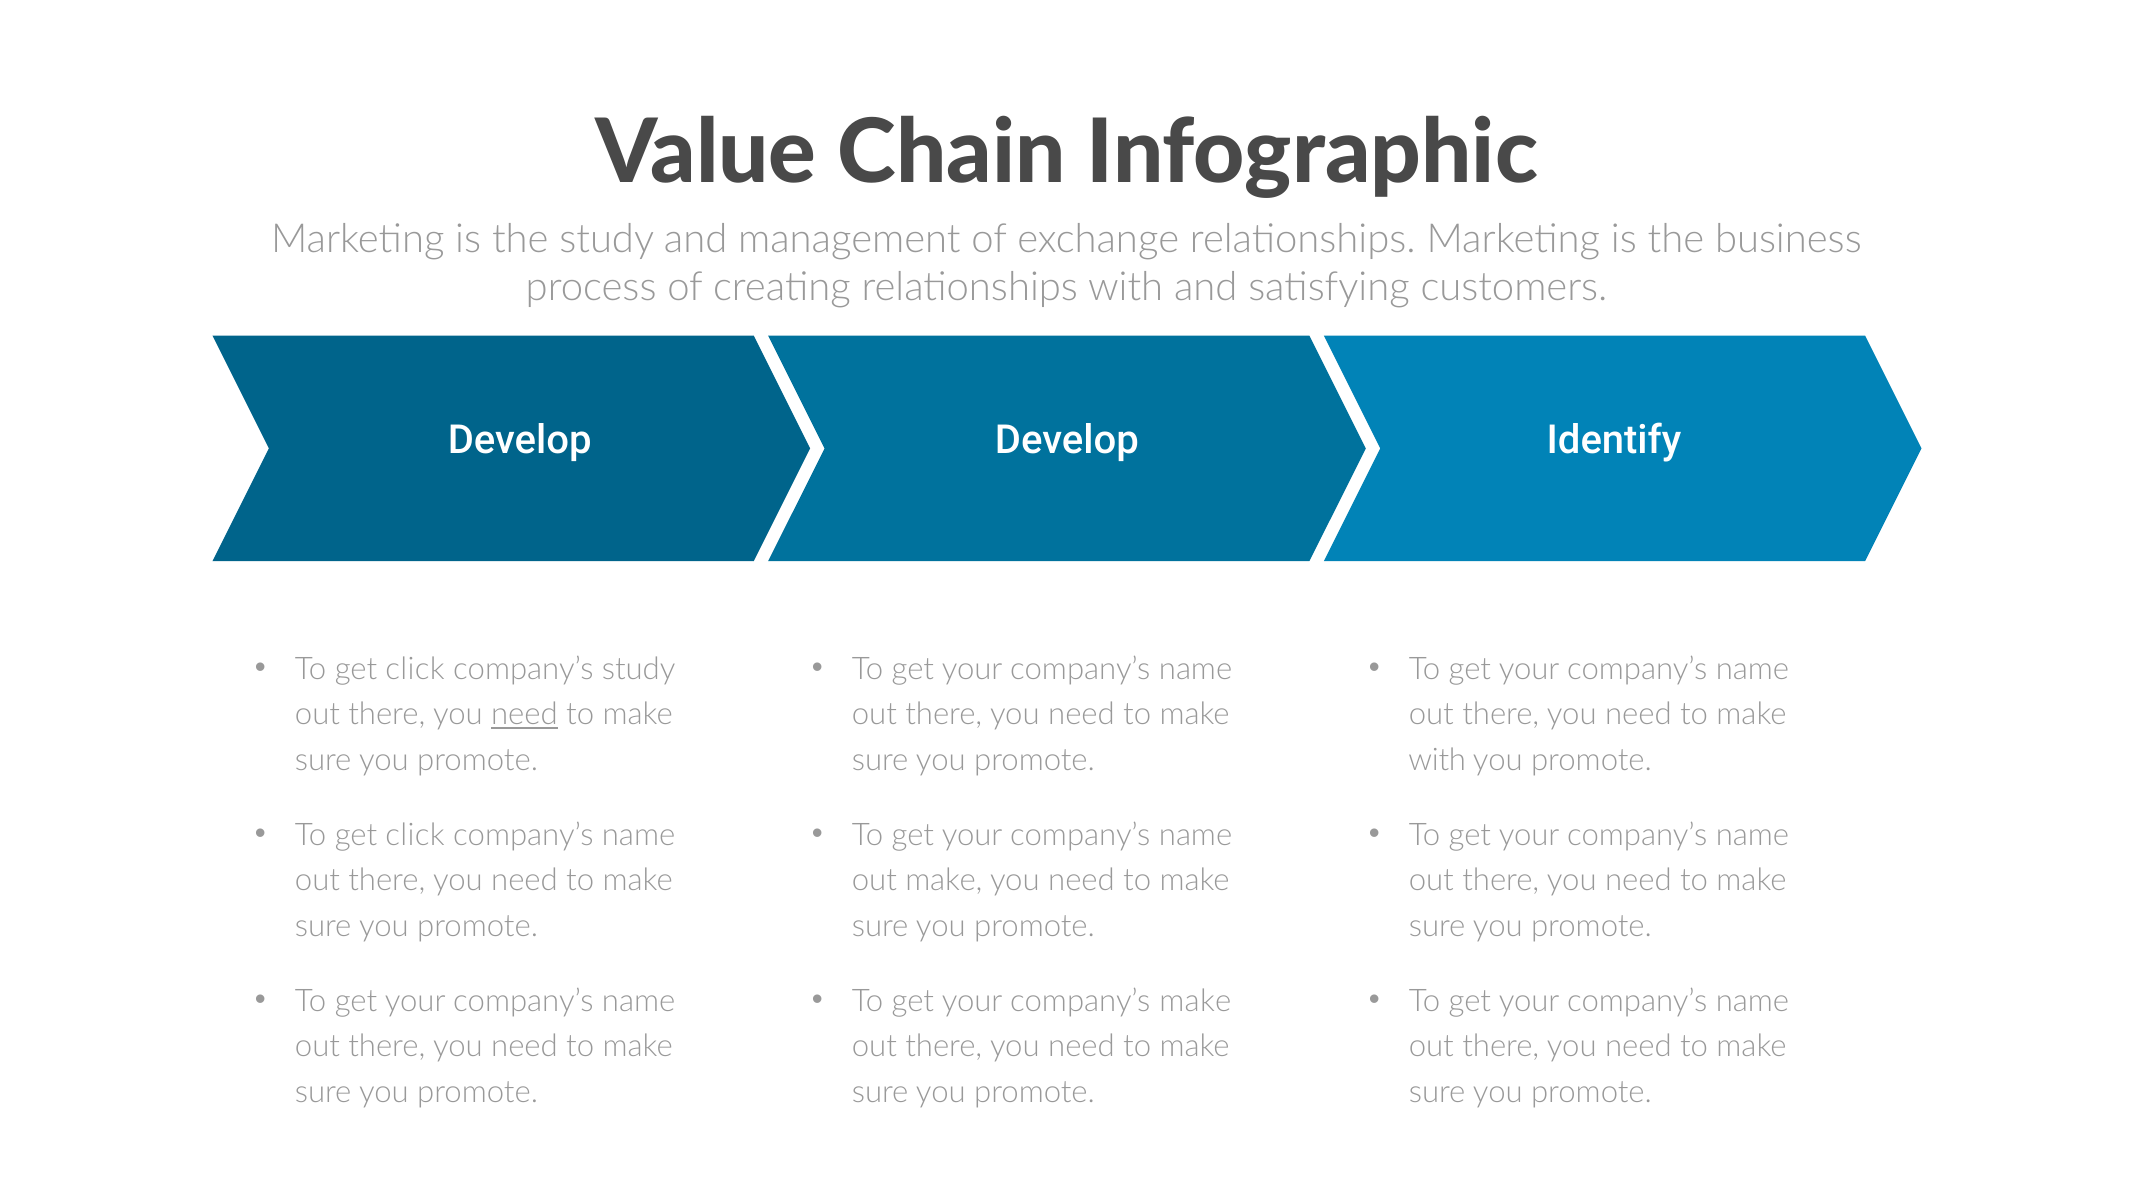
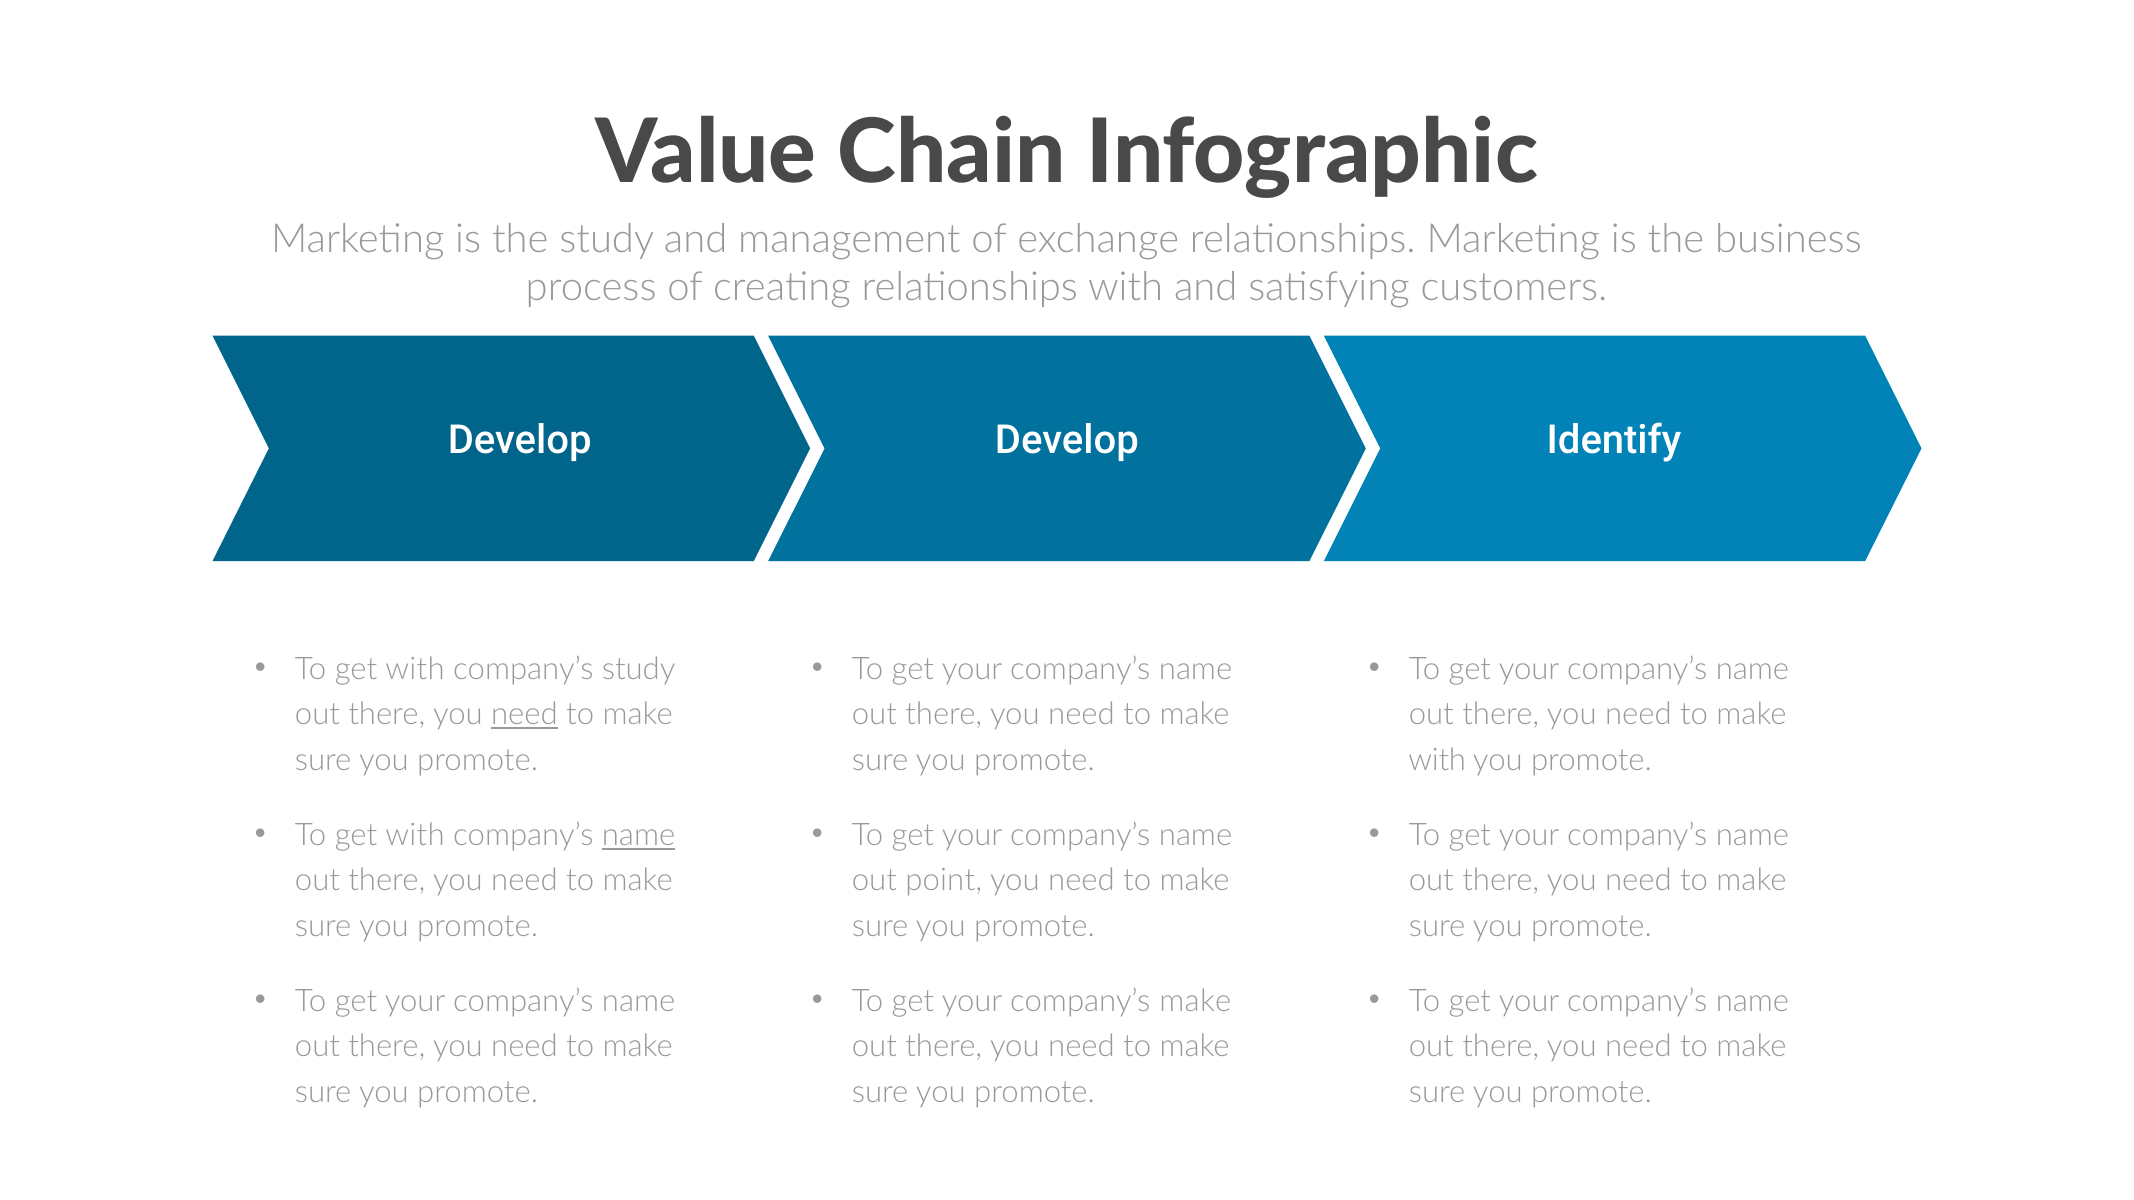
click at (415, 669): click -> with
click at (415, 836): click -> with
name at (639, 836) underline: none -> present
out make: make -> point
